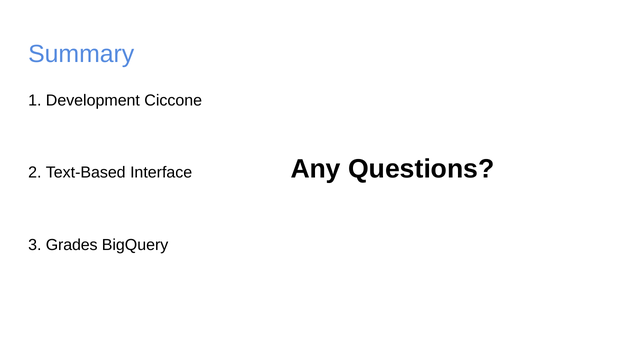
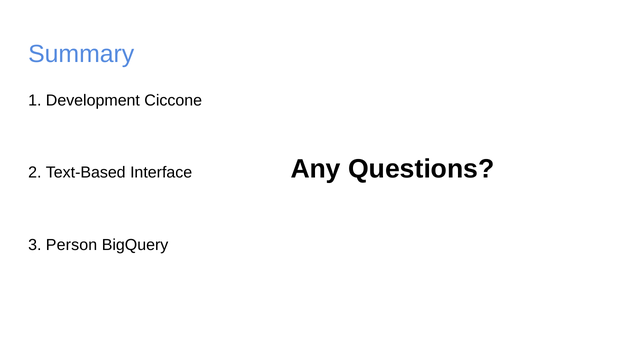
Grades: Grades -> Person
